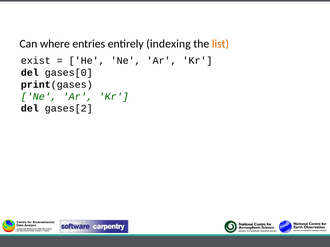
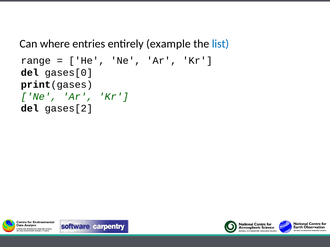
indexing: indexing -> example
list colour: orange -> blue
exist: exist -> range
